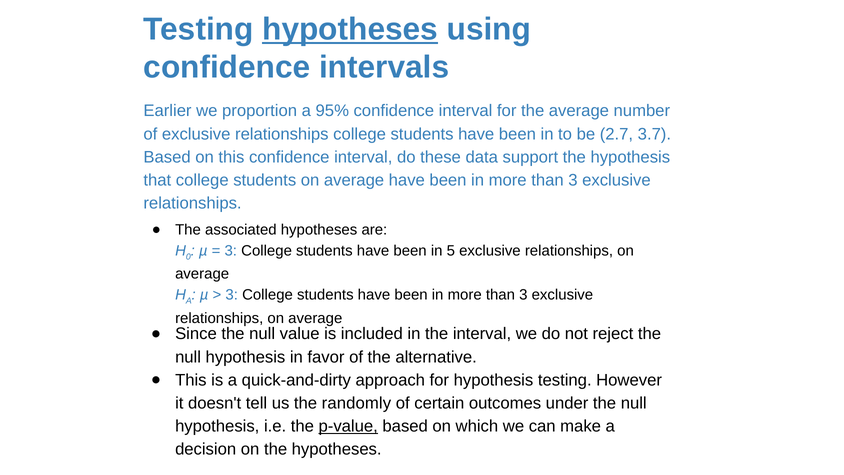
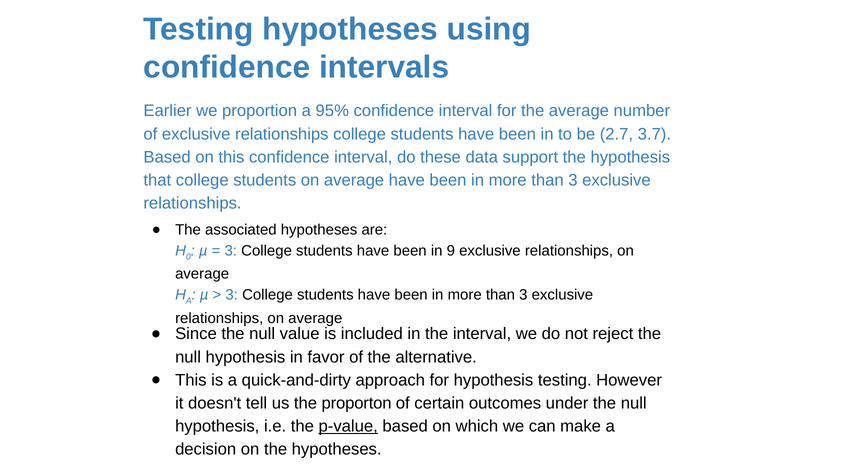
hypotheses at (350, 29) underline: present -> none
5: 5 -> 9
randomly: randomly -> proporton
